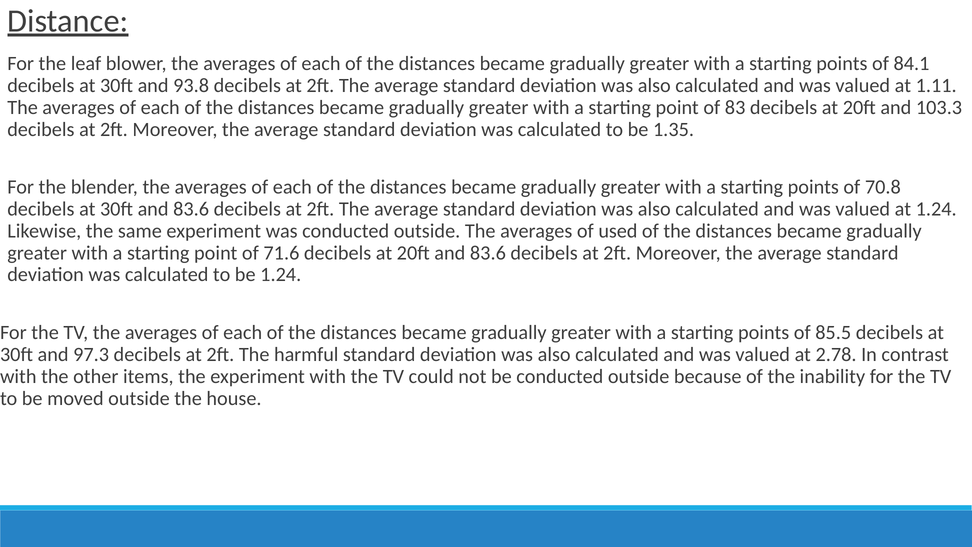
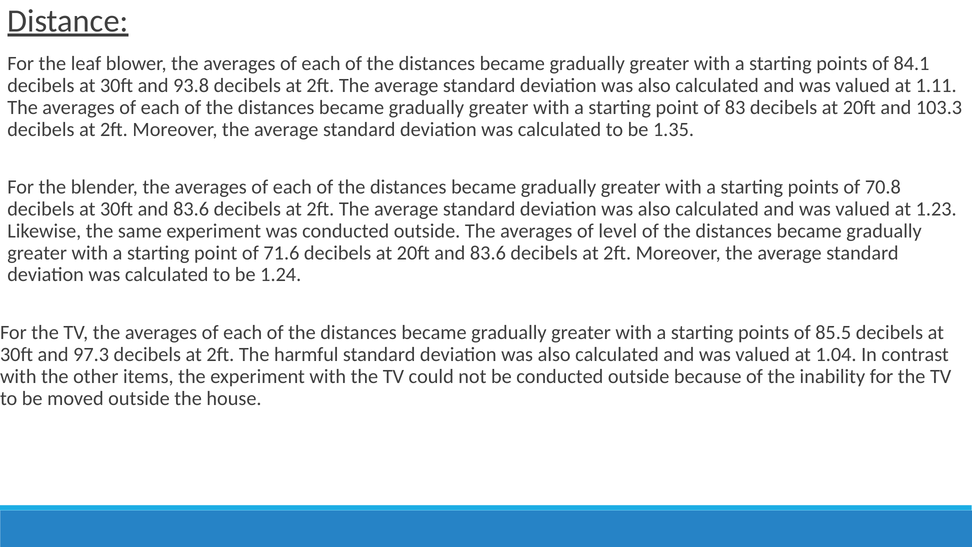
at 1.24: 1.24 -> 1.23
used: used -> level
2.78: 2.78 -> 1.04
